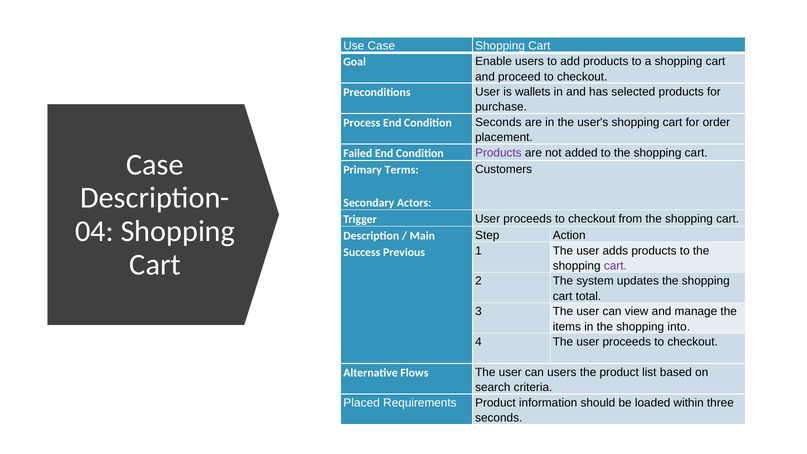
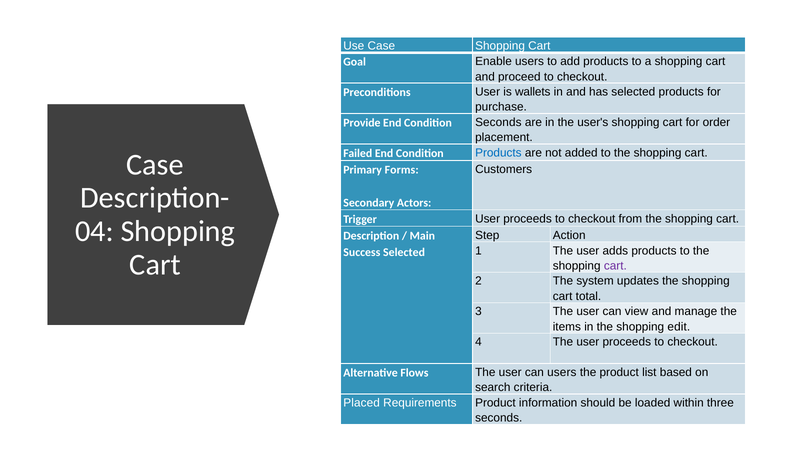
Process: Process -> Provide
Products at (498, 153) colour: purple -> blue
Terms: Terms -> Forms
Success Previous: Previous -> Selected
into: into -> edit
